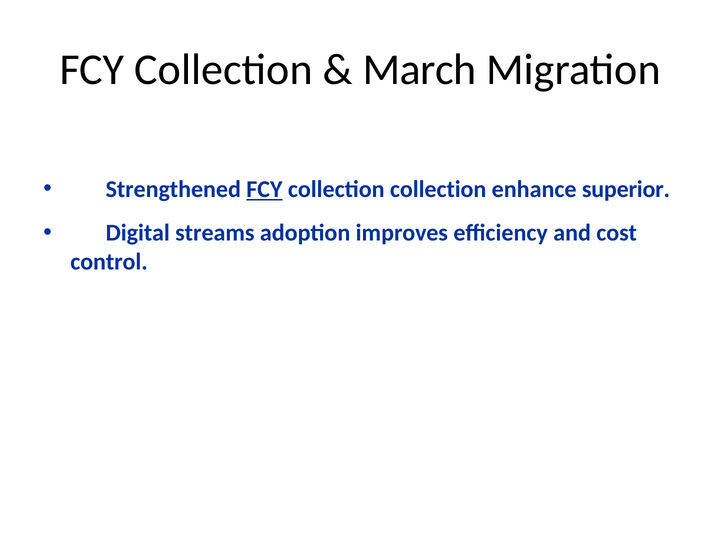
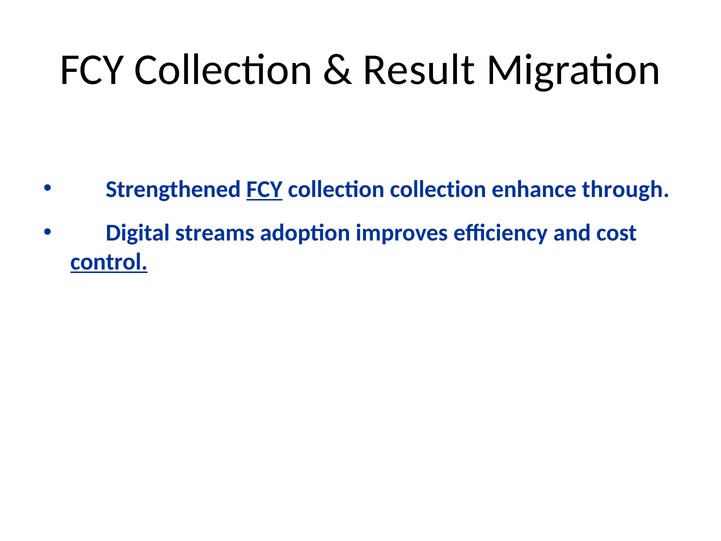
March: March -> Result
superior: superior -> through
control underline: none -> present
